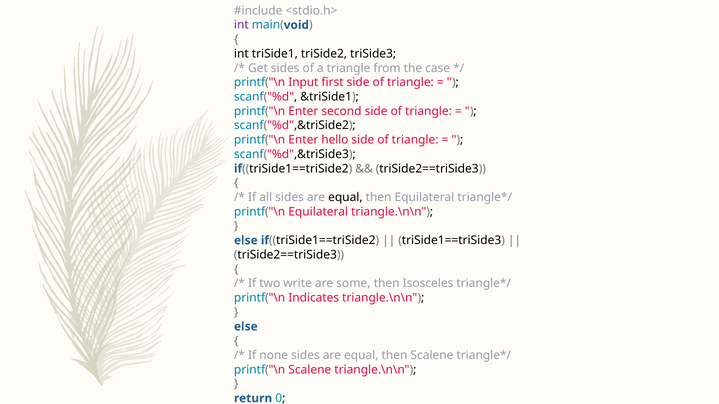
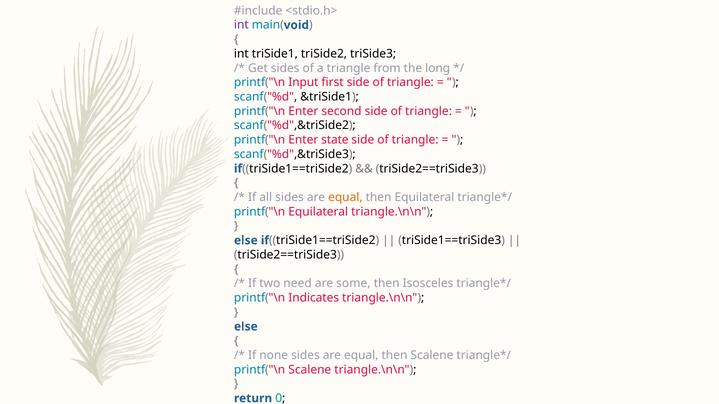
case: case -> long
hello: hello -> state
equal at (345, 198) colour: black -> orange
write: write -> need
